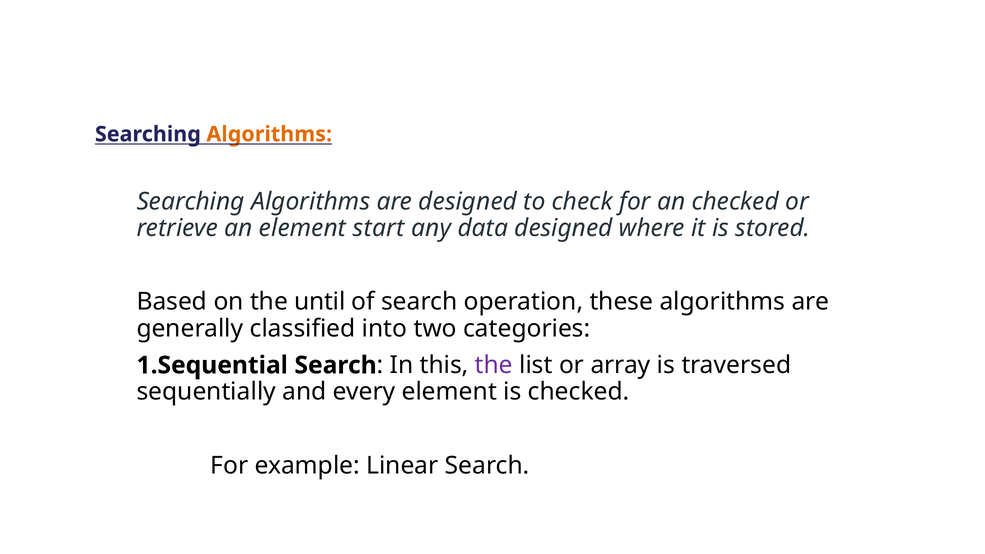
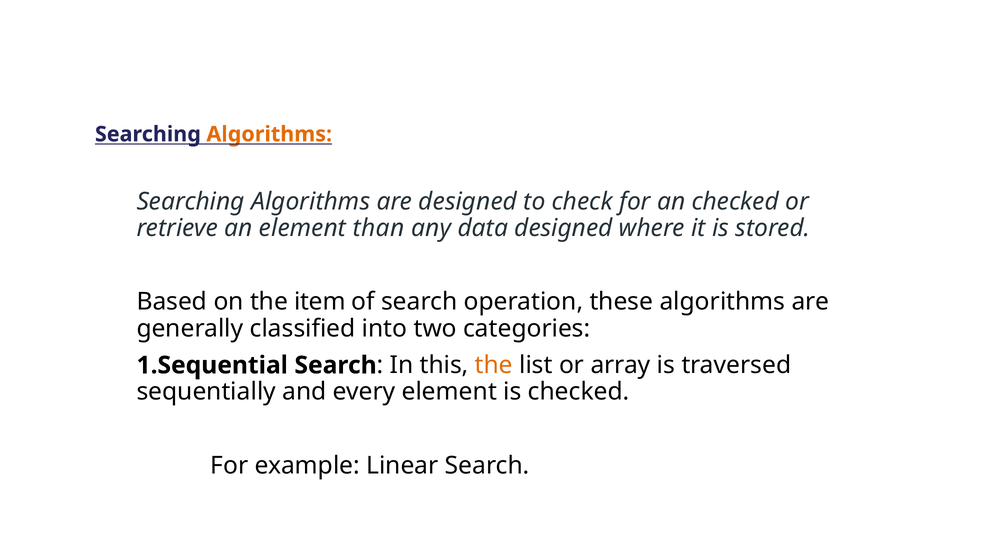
start: start -> than
until: until -> item
the at (494, 365) colour: purple -> orange
